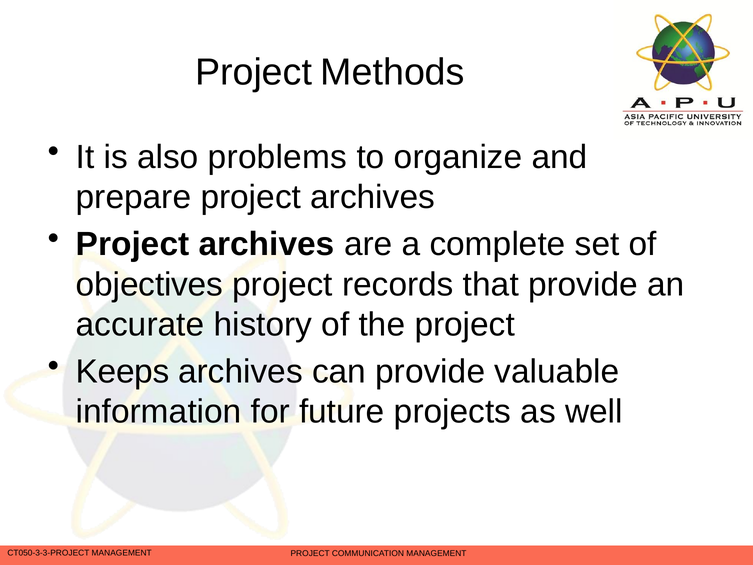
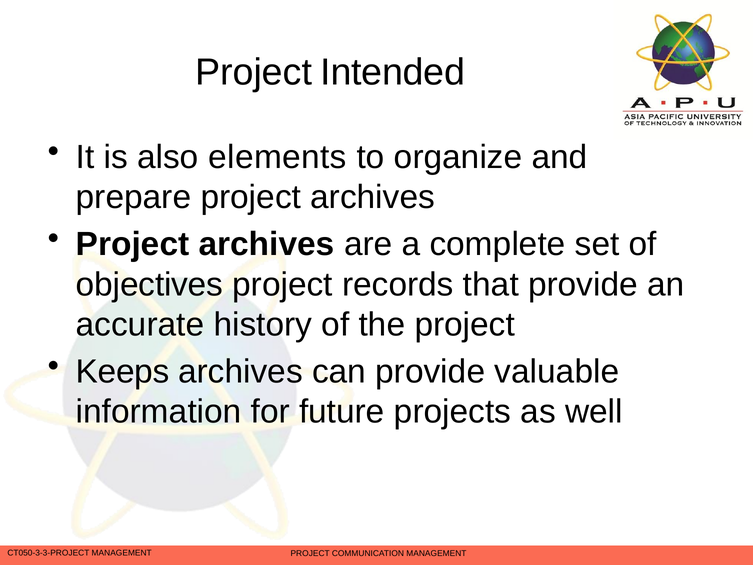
Methods: Methods -> Intended
problems: problems -> elements
